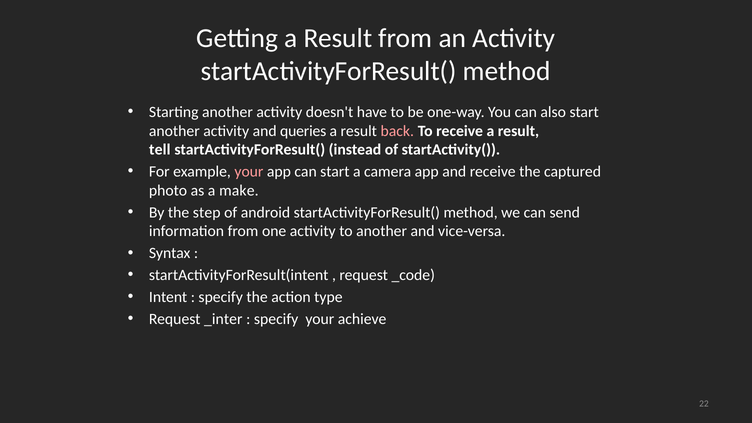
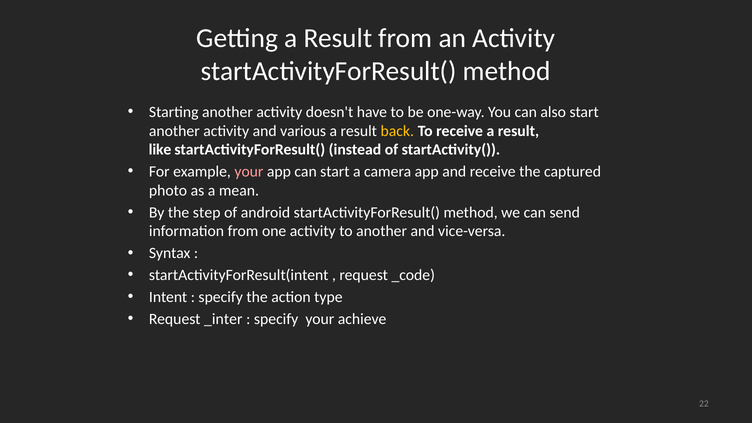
queries: queries -> various
back colour: pink -> yellow
tell: tell -> like
make: make -> mean
